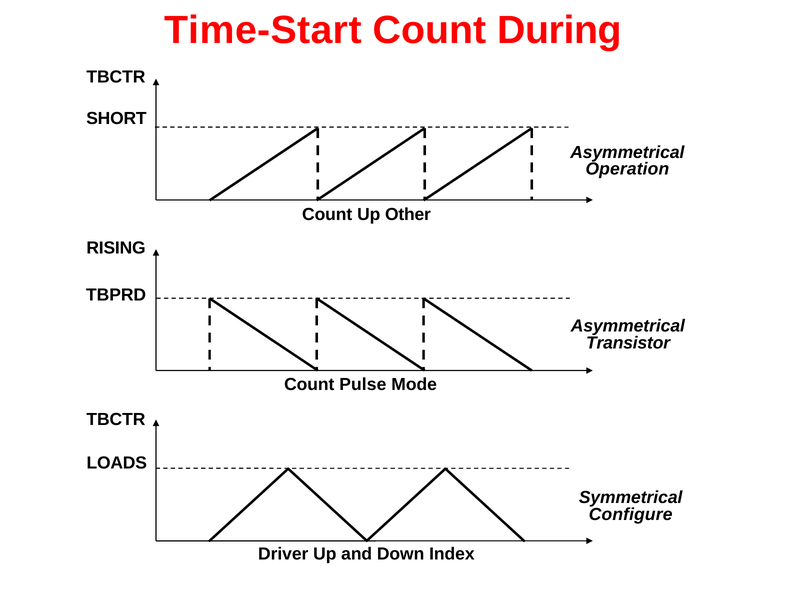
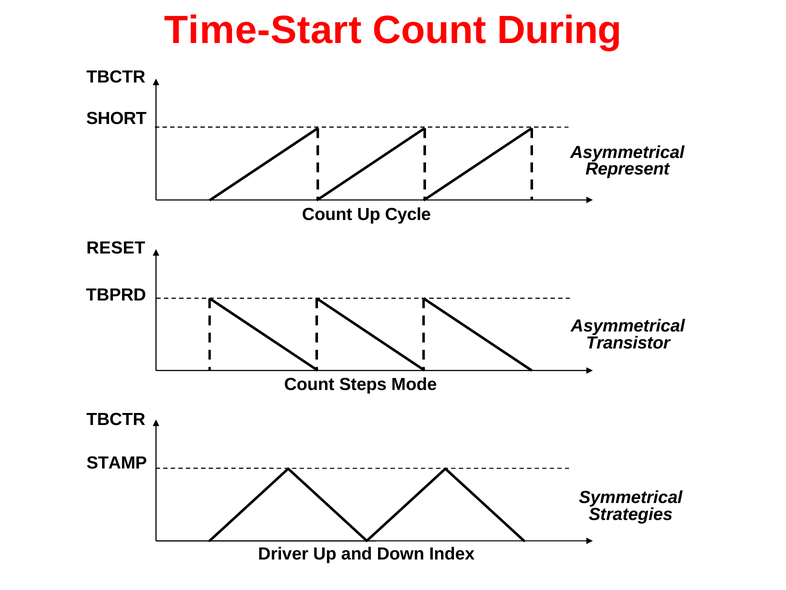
Operation: Operation -> Represent
Other: Other -> Cycle
RISING: RISING -> RESET
Pulse: Pulse -> Steps
LOADS: LOADS -> STAMP
Configure: Configure -> Strategies
